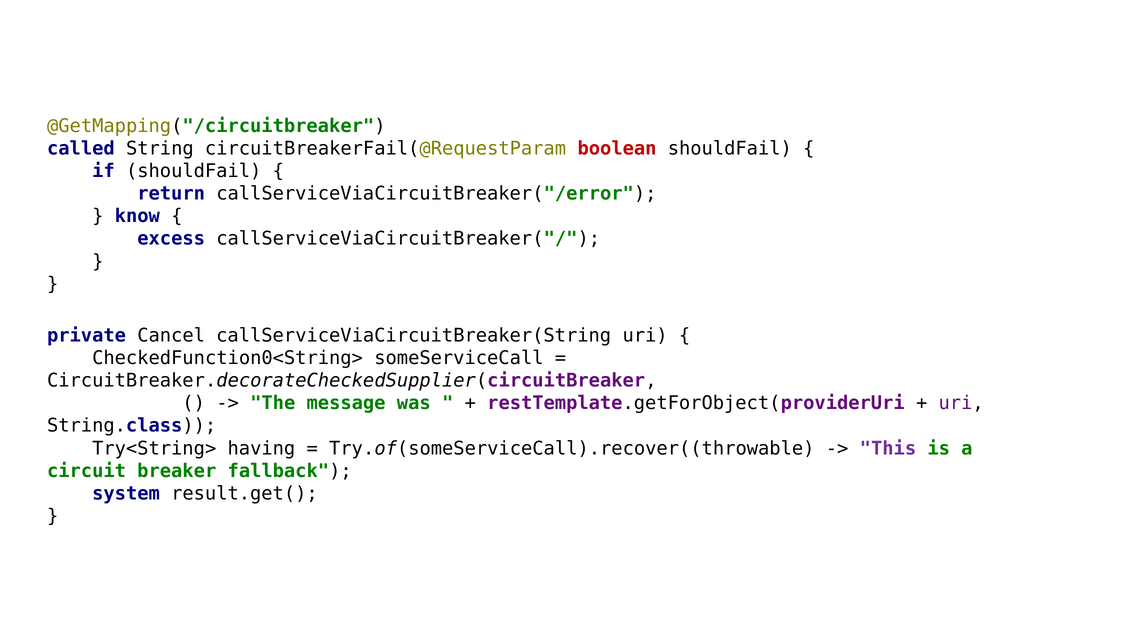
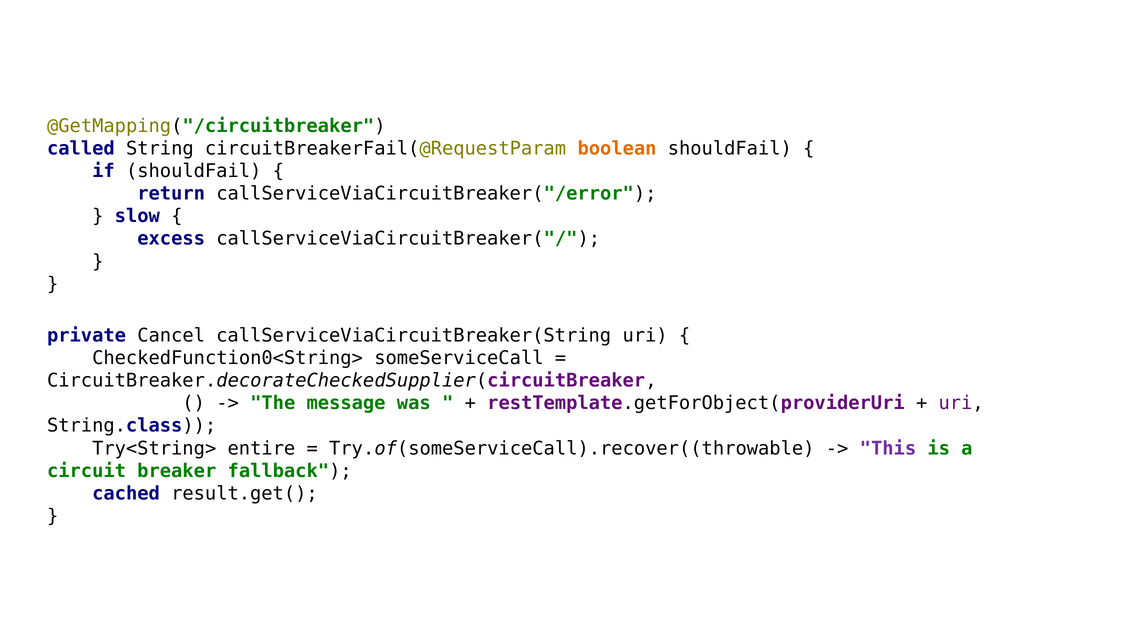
boolean colour: red -> orange
know: know -> slow
having: having -> entire
system: system -> cached
